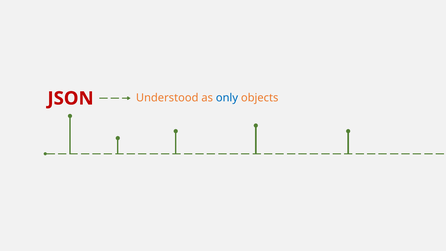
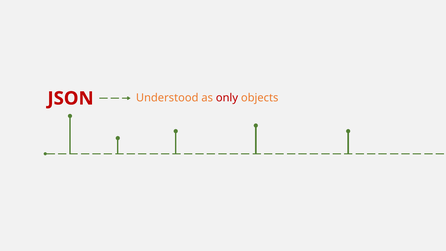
only colour: blue -> red
